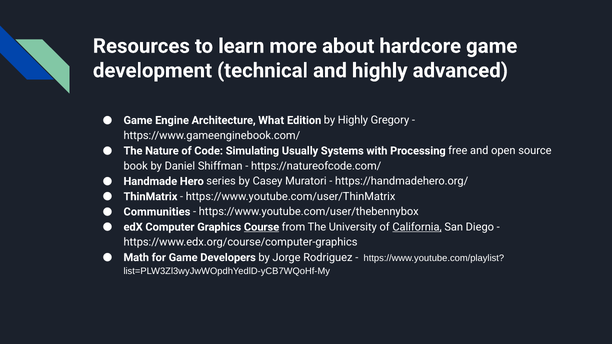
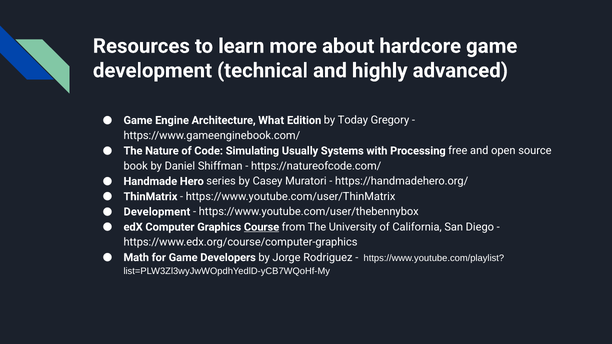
by Highly: Highly -> Today
Communities at (157, 212): Communities -> Development
California underline: present -> none
